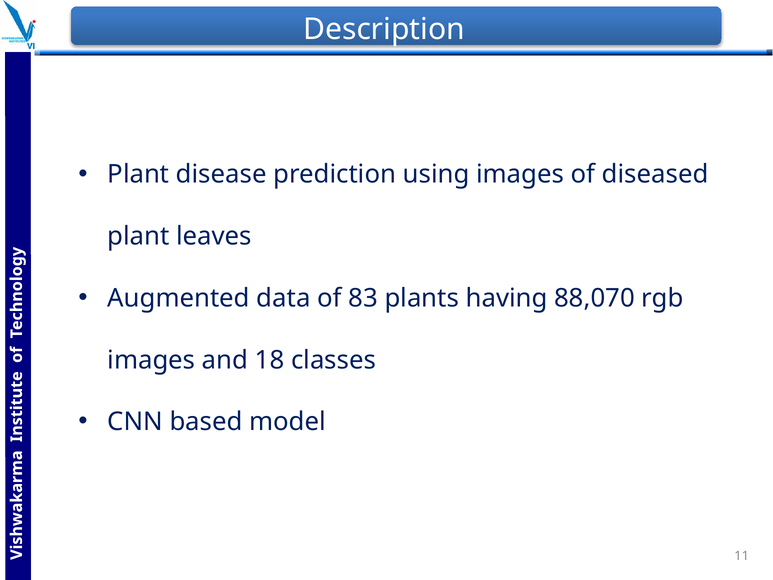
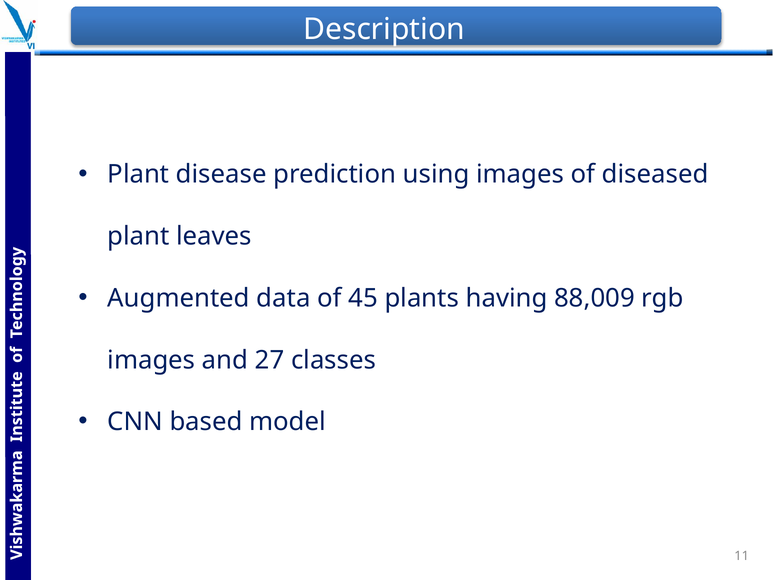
83: 83 -> 45
88,070: 88,070 -> 88,009
18: 18 -> 27
